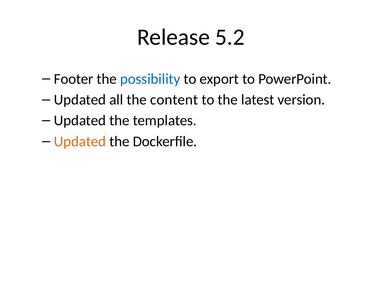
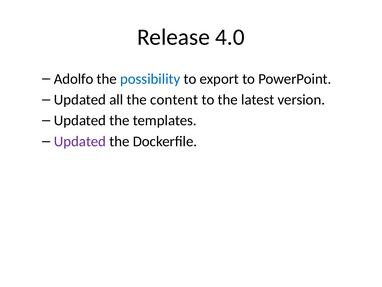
5.2: 5.2 -> 4.0
Footer: Footer -> Adolfo
Updated at (80, 141) colour: orange -> purple
